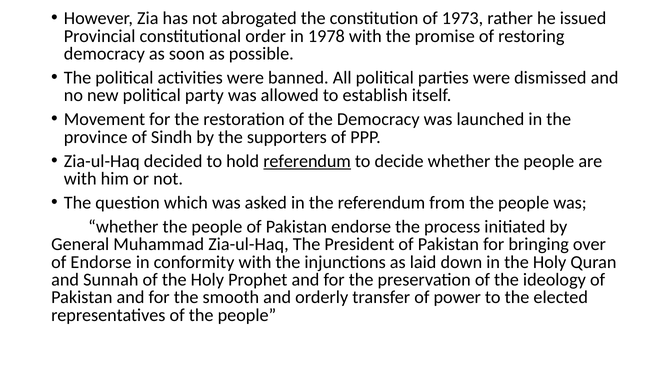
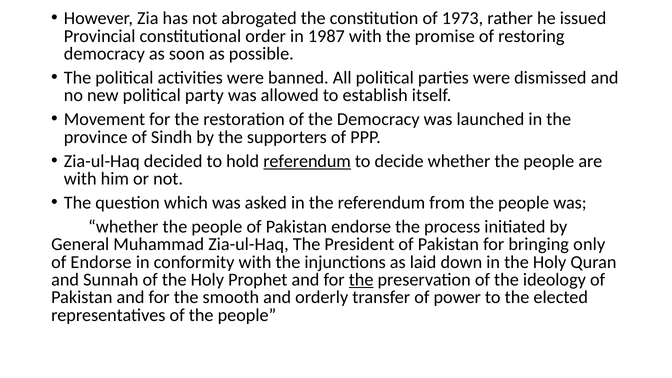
1978: 1978 -> 1987
over: over -> only
the at (361, 280) underline: none -> present
